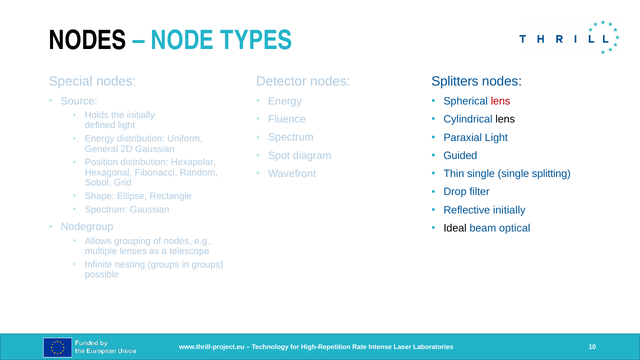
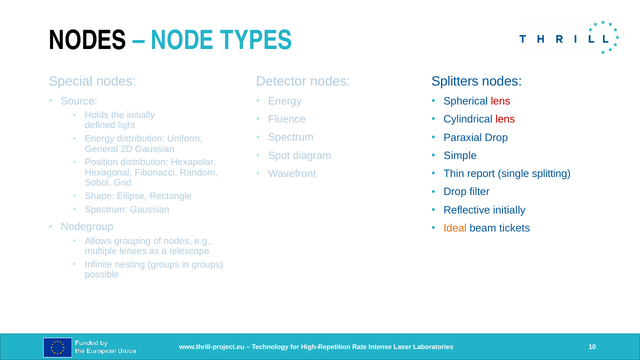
lens at (505, 119) colour: black -> red
Paraxial Light: Light -> Drop
Guided: Guided -> Simple
Thin single: single -> report
Ideal colour: black -> orange
optical: optical -> tickets
